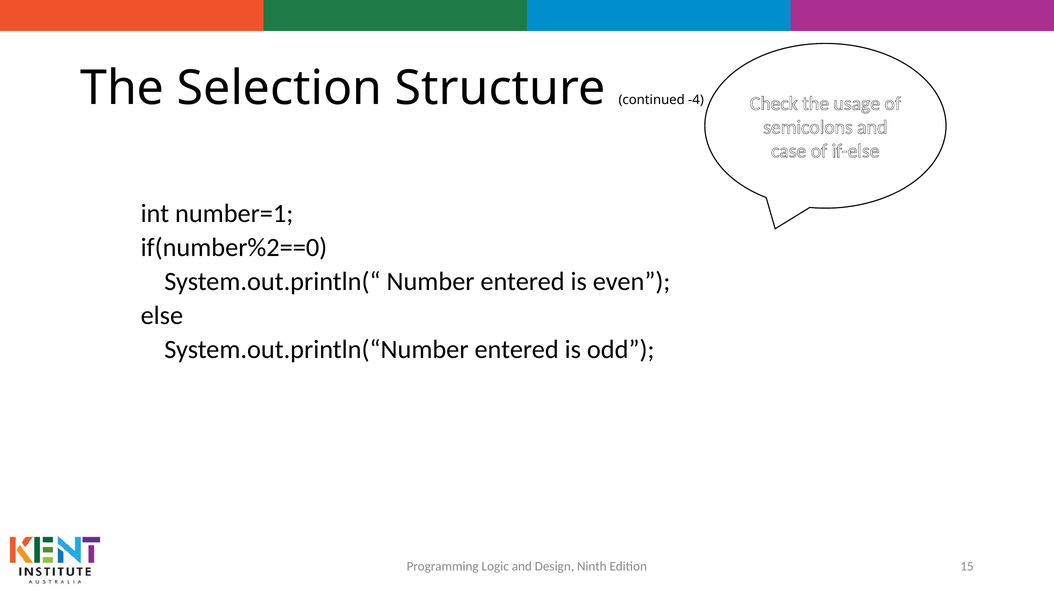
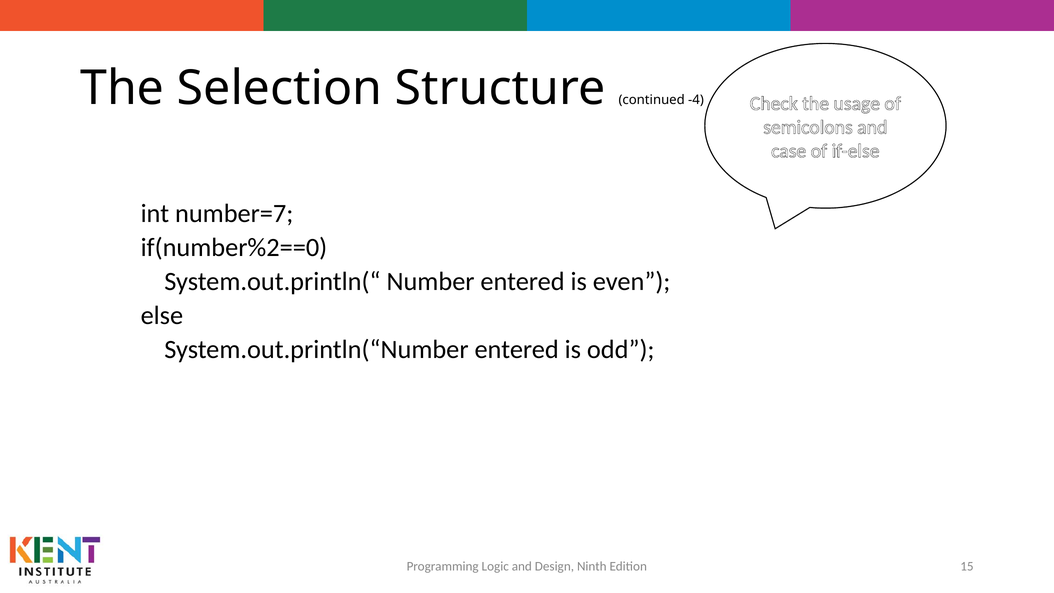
number=1: number=1 -> number=7
